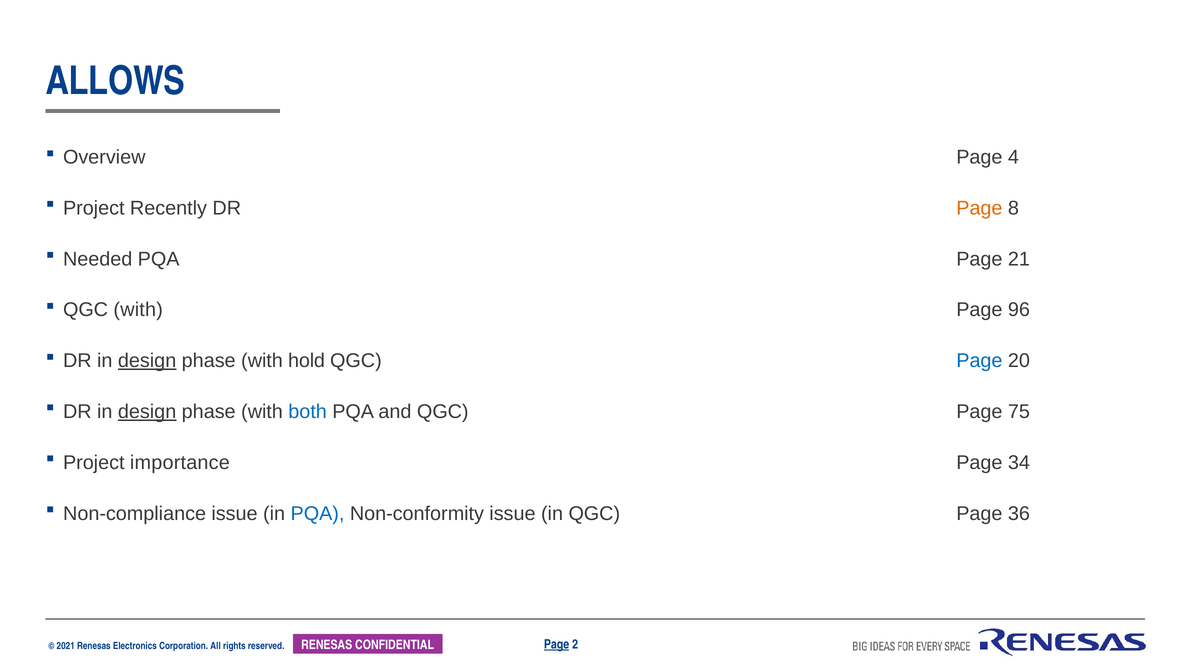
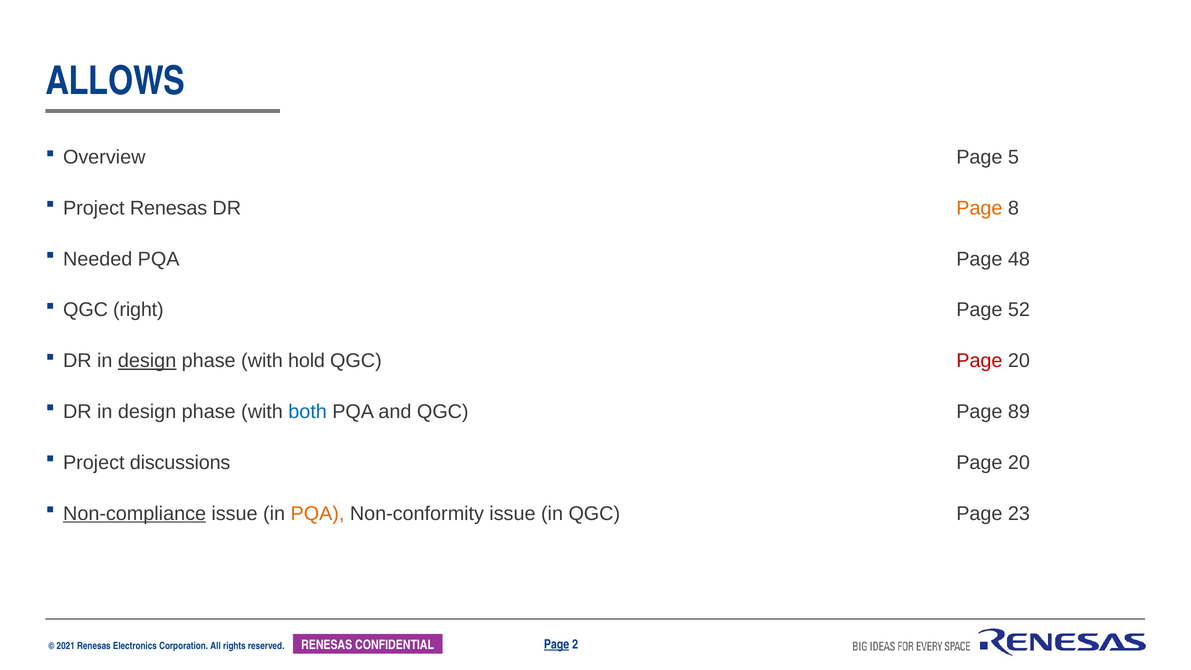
4: 4 -> 5
Project Recently: Recently -> Renesas
21: 21 -> 48
QGC with: with -> right
96: 96 -> 52
Page at (979, 361) colour: blue -> red
design at (147, 412) underline: present -> none
75: 75 -> 89
importance: importance -> discussions
34 at (1019, 463): 34 -> 20
Non-compliance underline: none -> present
PQA at (318, 513) colour: blue -> orange
36: 36 -> 23
